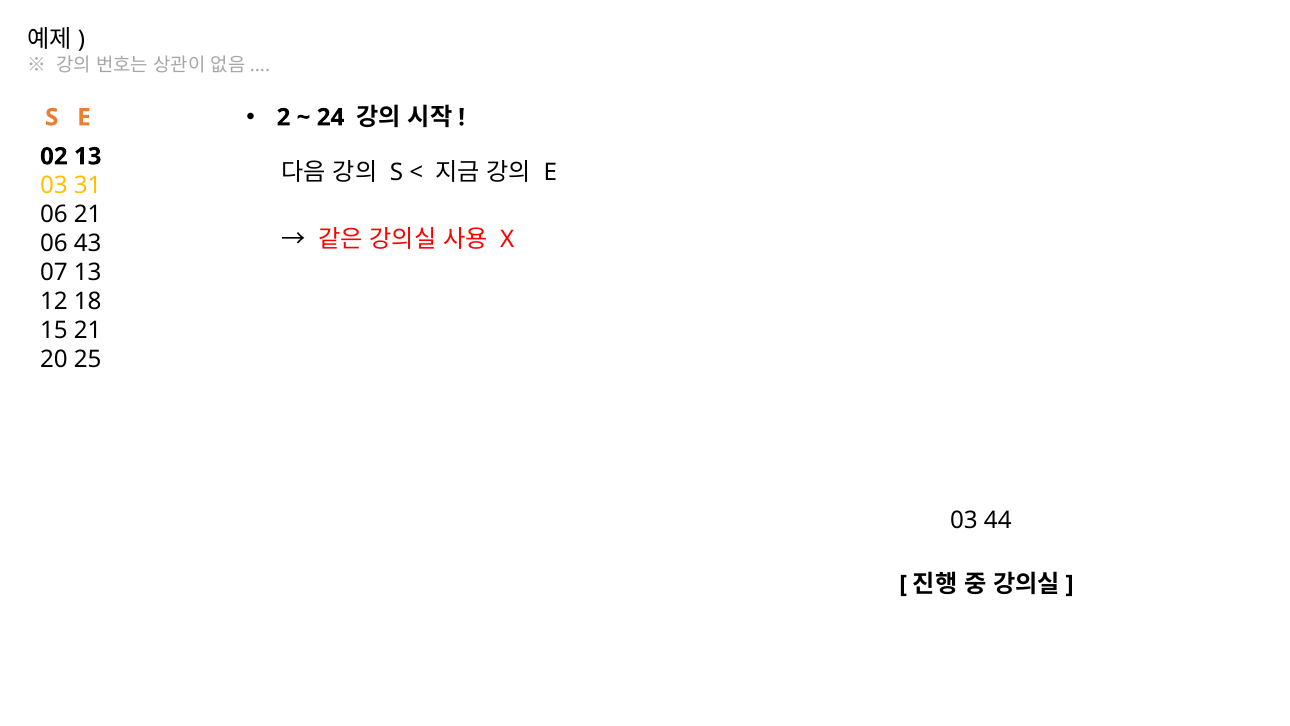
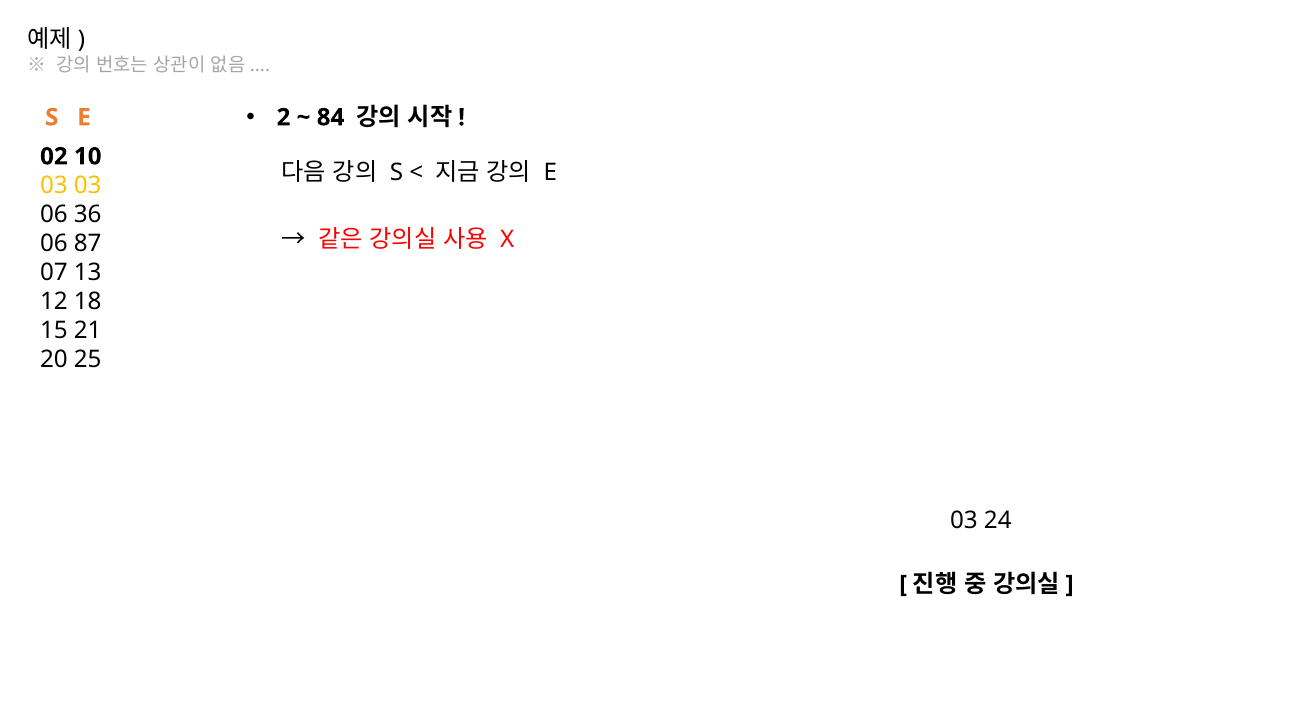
24: 24 -> 84
02 13: 13 -> 10
03 31: 31 -> 03
06 21: 21 -> 36
43: 43 -> 87
44: 44 -> 24
